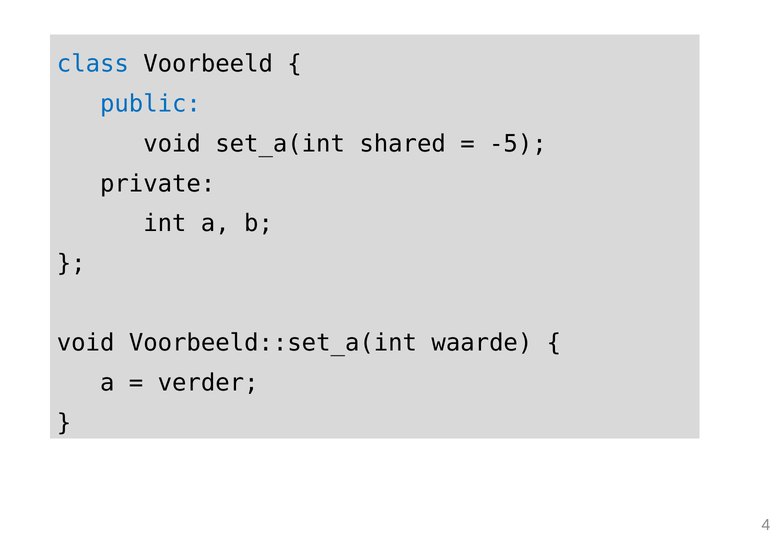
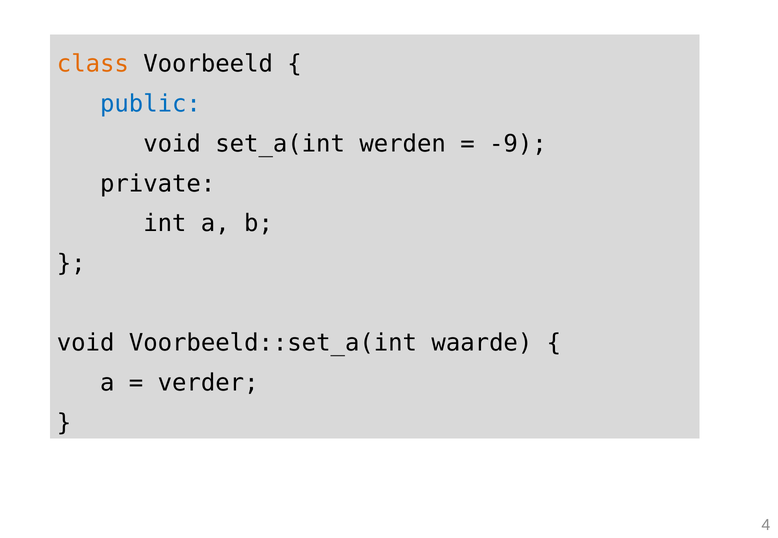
class colour: blue -> orange
shared: shared -> werden
-5: -5 -> -9
